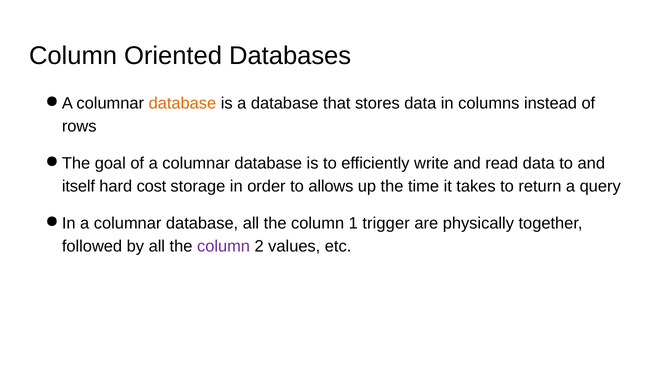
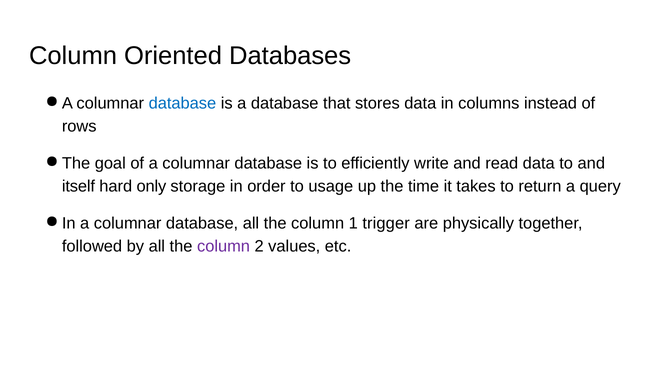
database at (182, 103) colour: orange -> blue
cost: cost -> only
allows: allows -> usage
